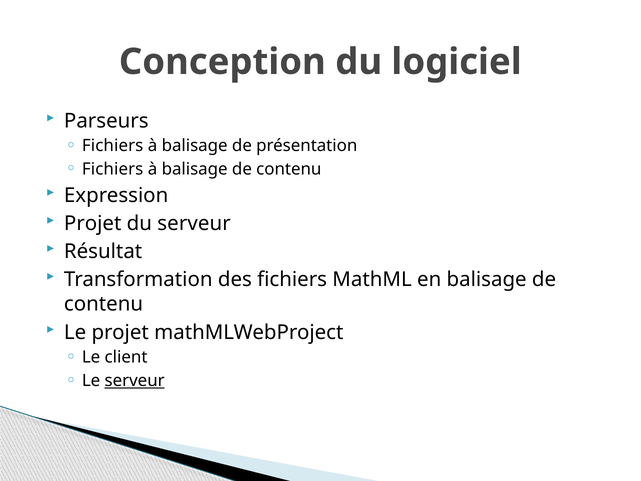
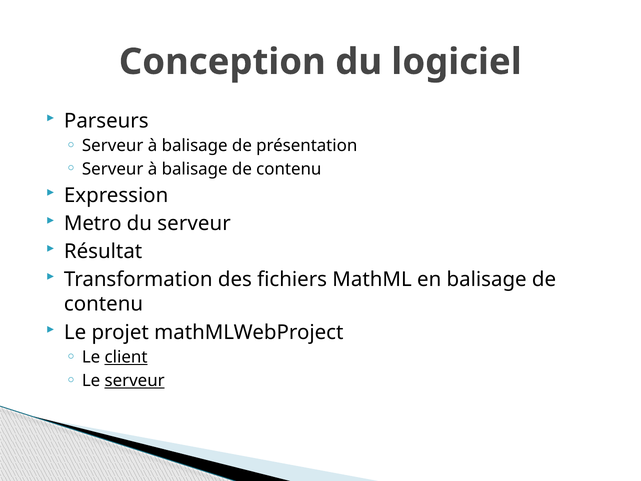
Fichiers at (113, 146): Fichiers -> Serveur
Fichiers at (113, 169): Fichiers -> Serveur
Projet at (93, 223): Projet -> Metro
client underline: none -> present
